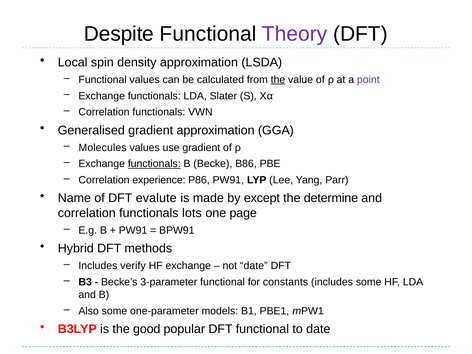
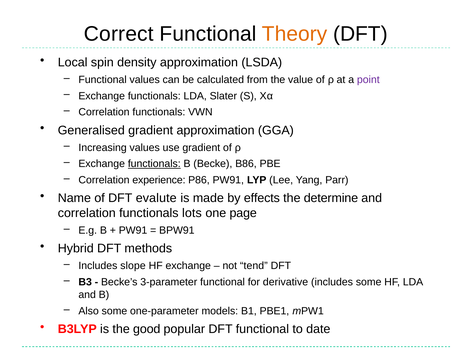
Despite: Despite -> Correct
Theory colour: purple -> orange
the at (278, 80) underline: present -> none
Molecules: Molecules -> Increasing
except: except -> effects
verify: verify -> slope
not date: date -> tend
constants: constants -> derivative
